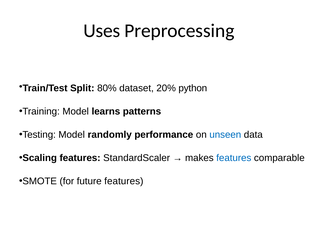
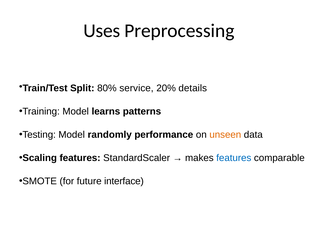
dataset: dataset -> service
python: python -> details
unseen colour: blue -> orange
future features: features -> interface
